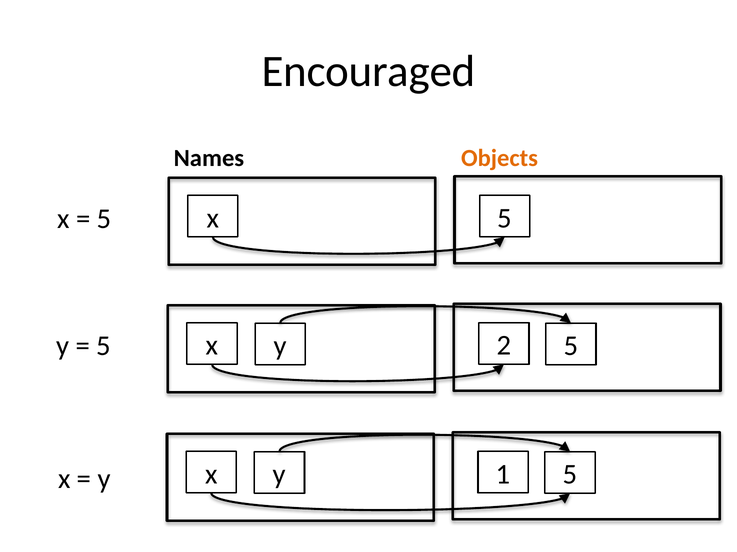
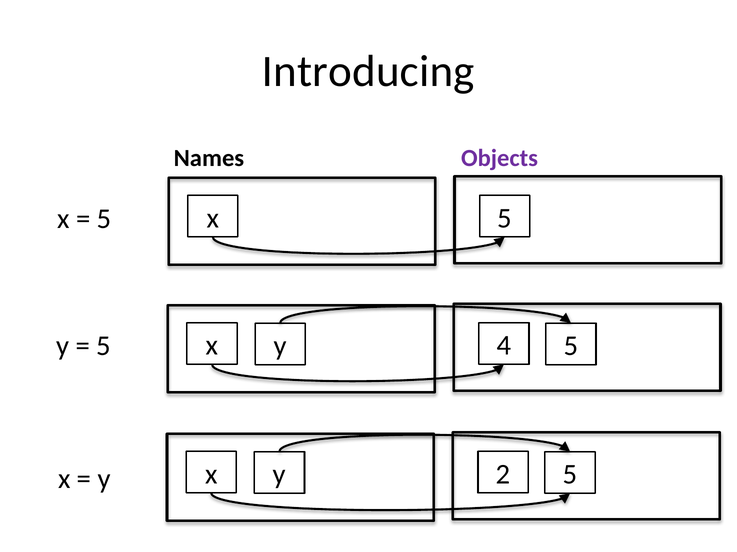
Encouraged: Encouraged -> Introducing
Objects colour: orange -> purple
2: 2 -> 4
1: 1 -> 2
